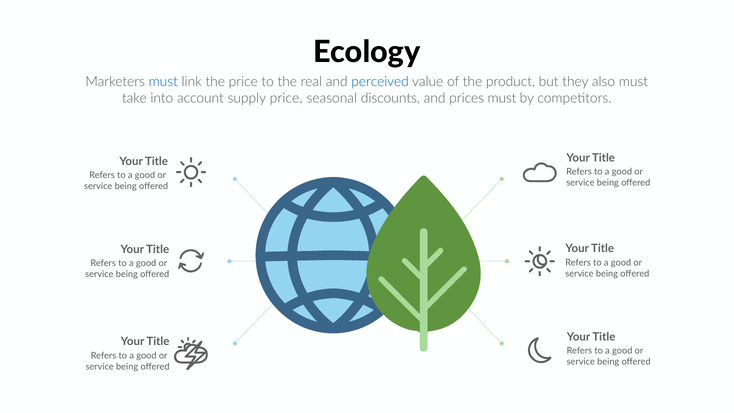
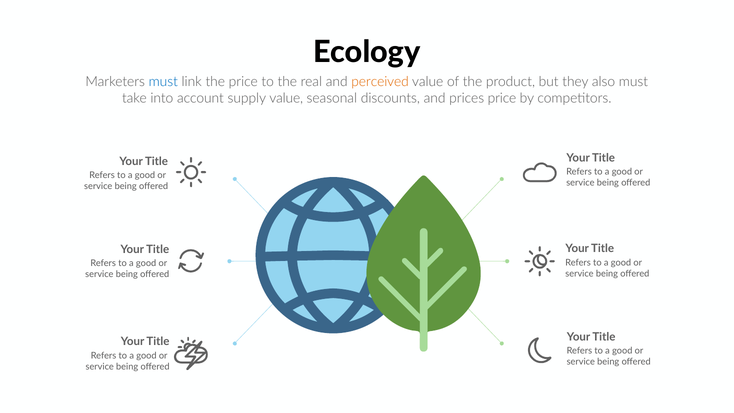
perceived colour: blue -> orange
supply price: price -> value
prices must: must -> price
